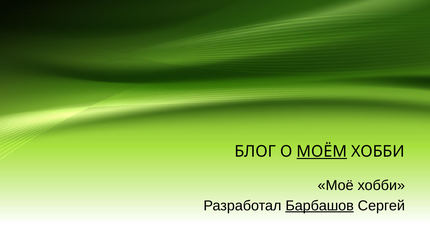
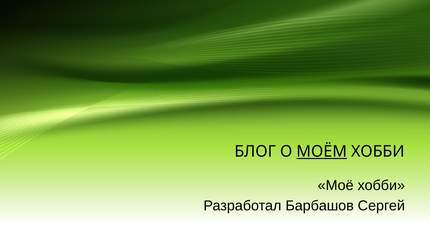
Барбашов underline: present -> none
